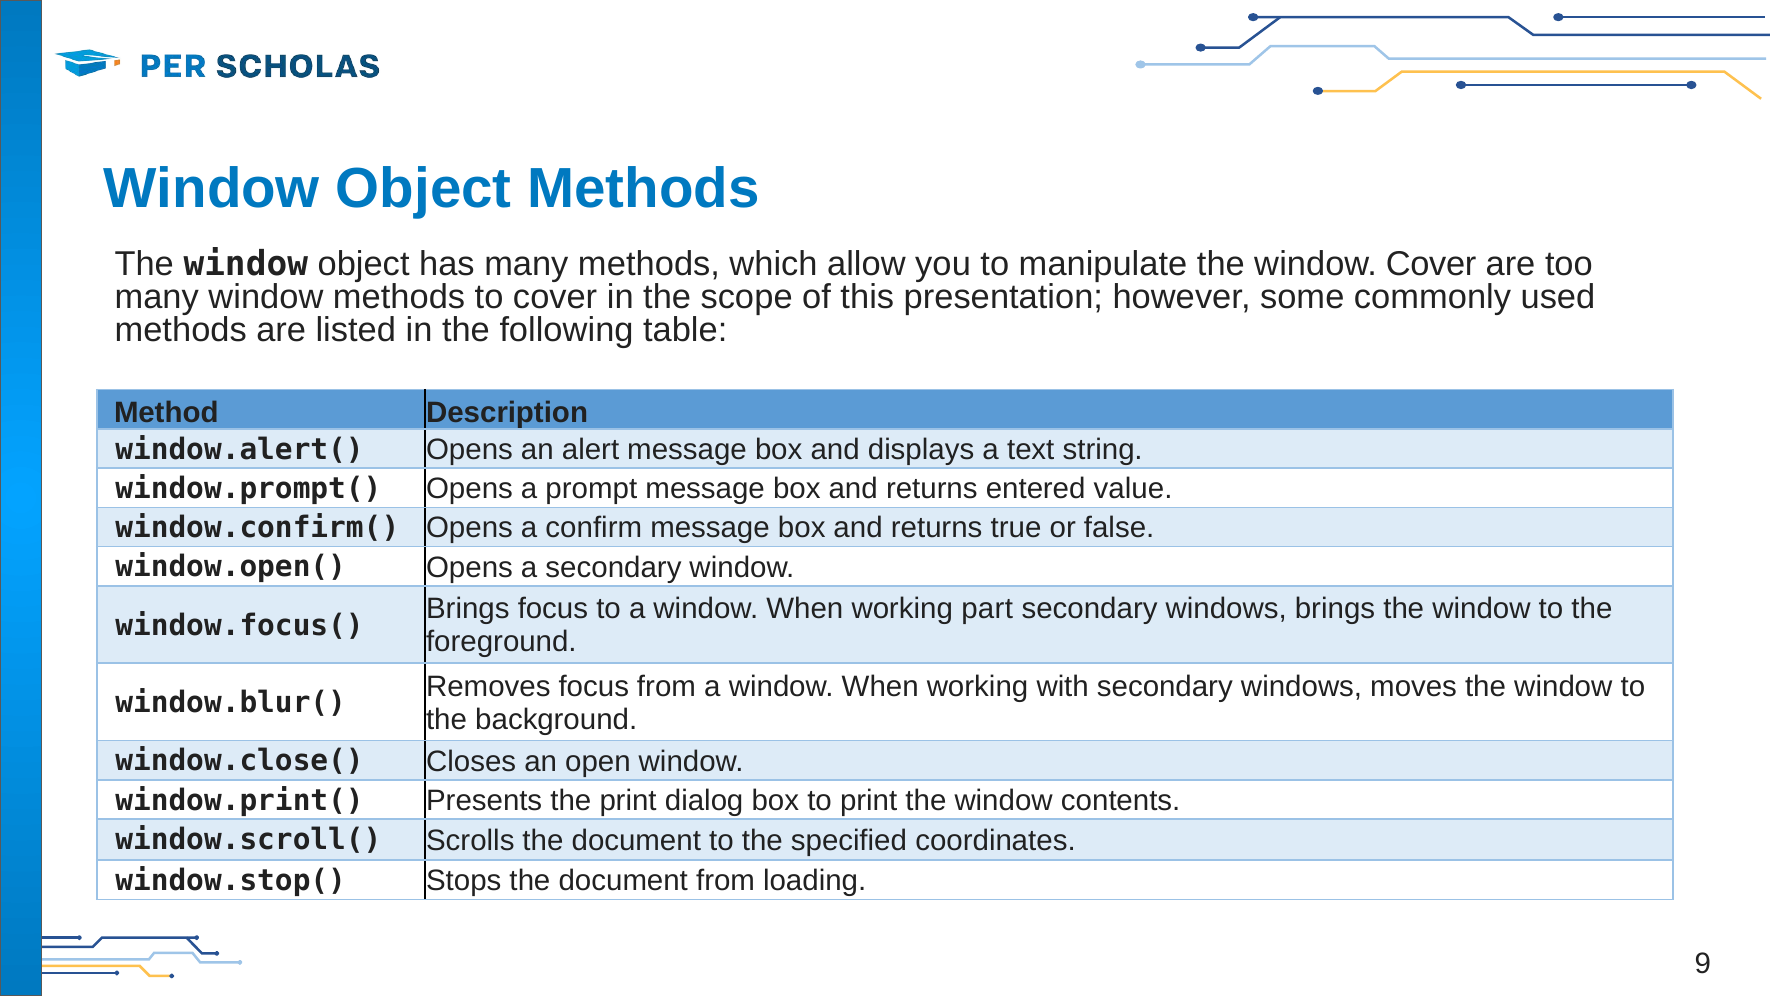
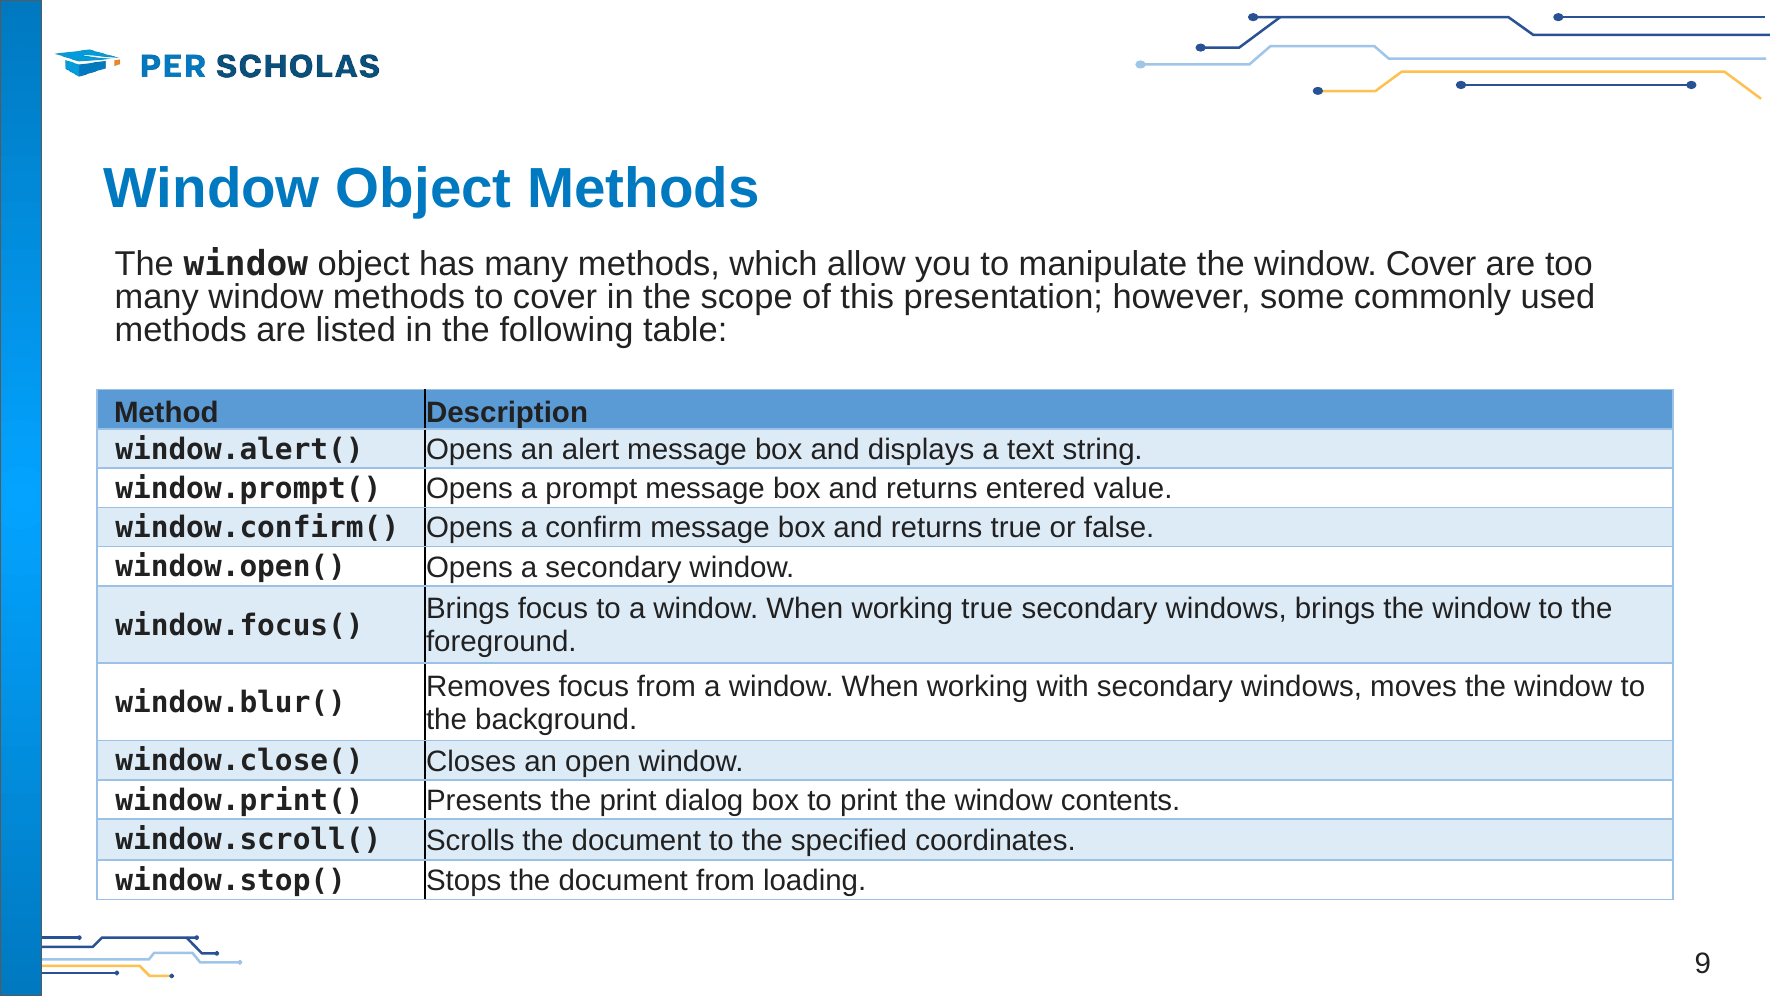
working part: part -> true
